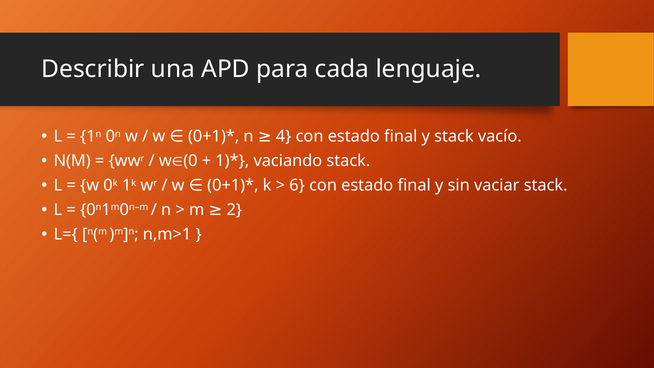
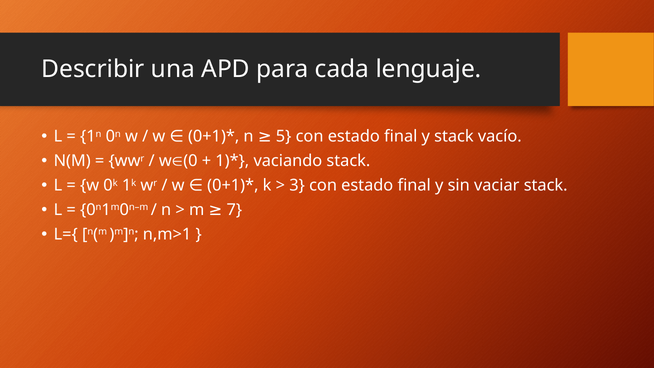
4: 4 -> 5
6: 6 -> 3
2: 2 -> 7
